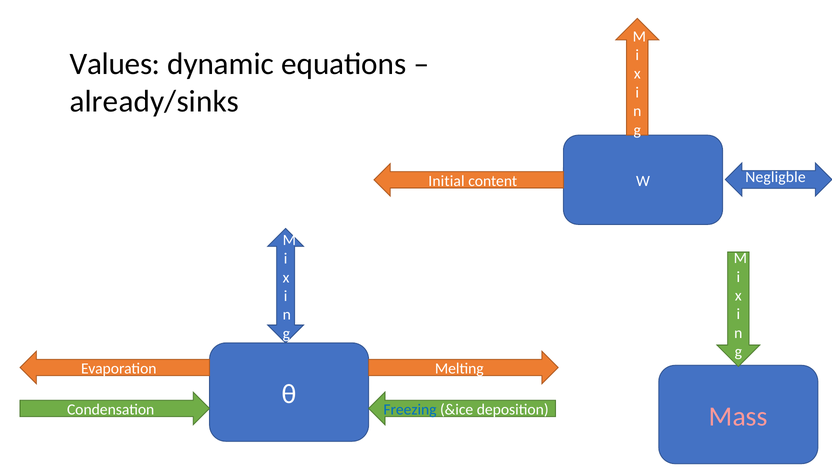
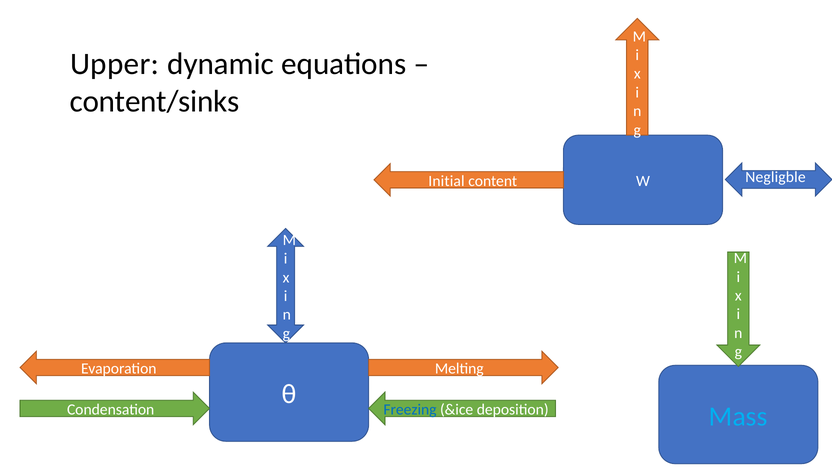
Values: Values -> Upper
already/sinks: already/sinks -> content/sinks
Mass colour: pink -> light blue
